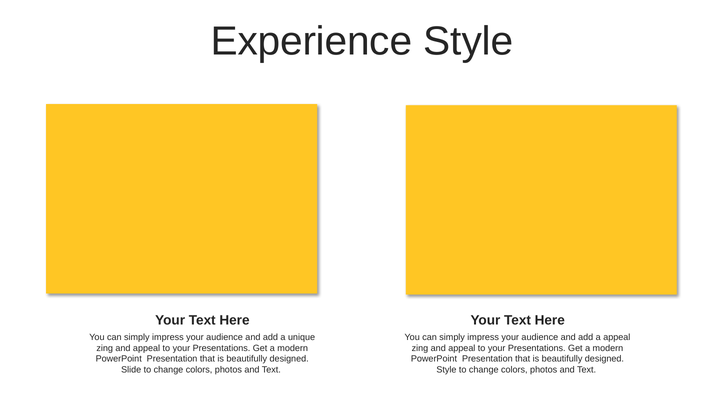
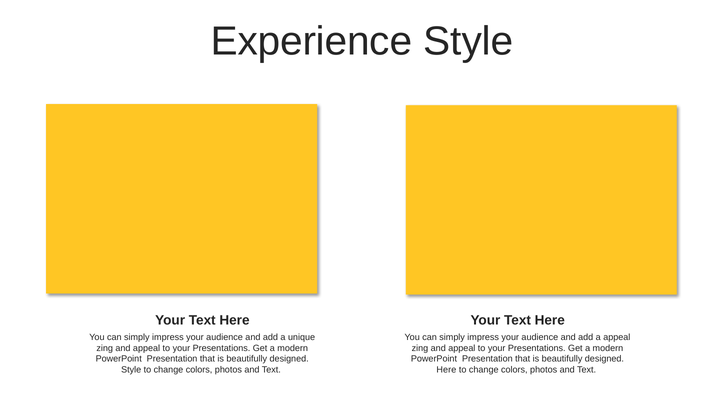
Slide at (131, 370): Slide -> Style
Style at (446, 370): Style -> Here
